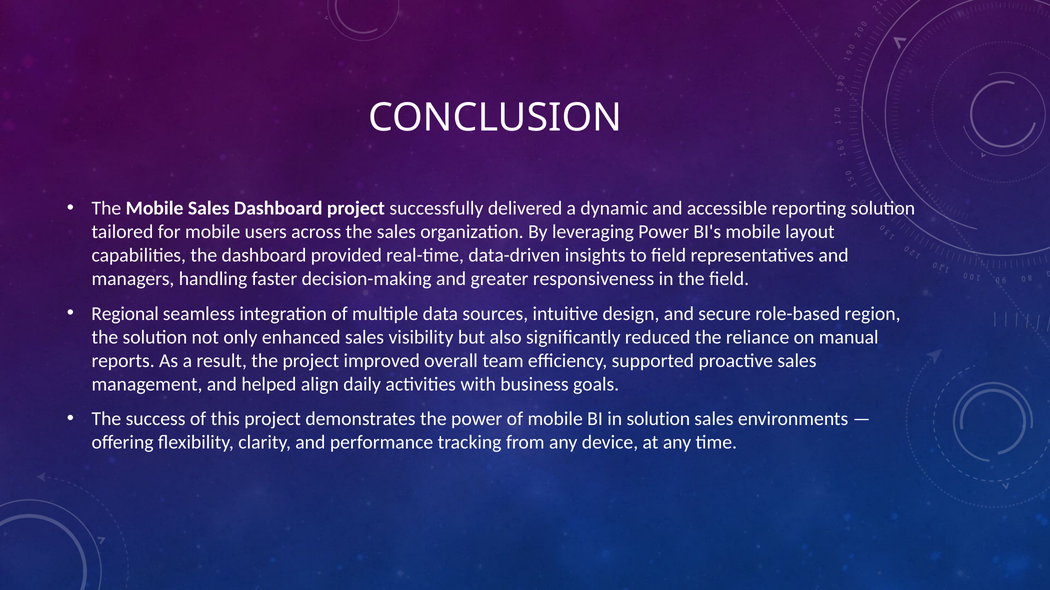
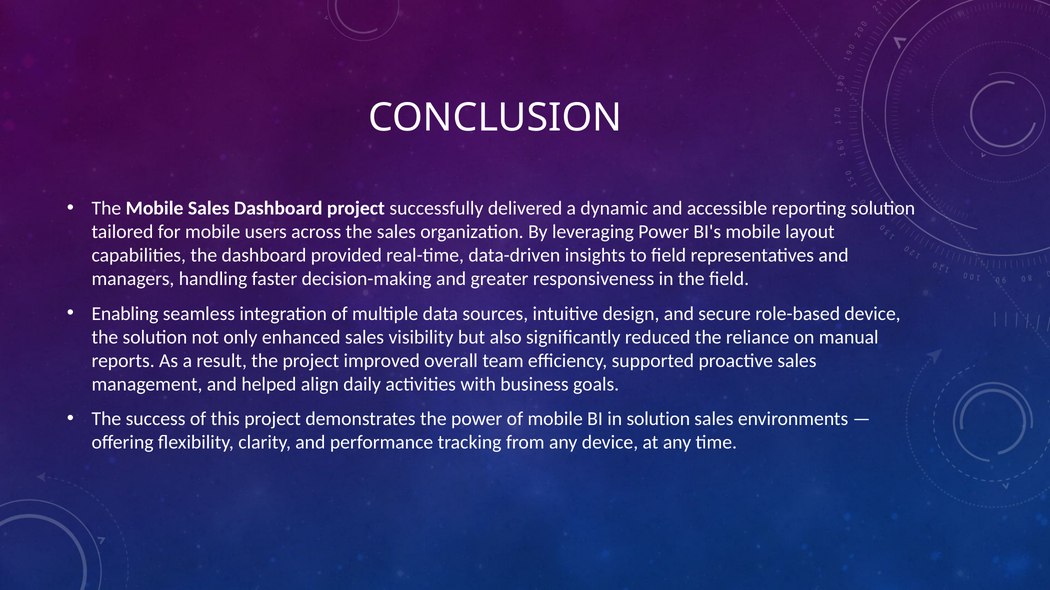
Regional: Regional -> Enabling
role-based region: region -> device
